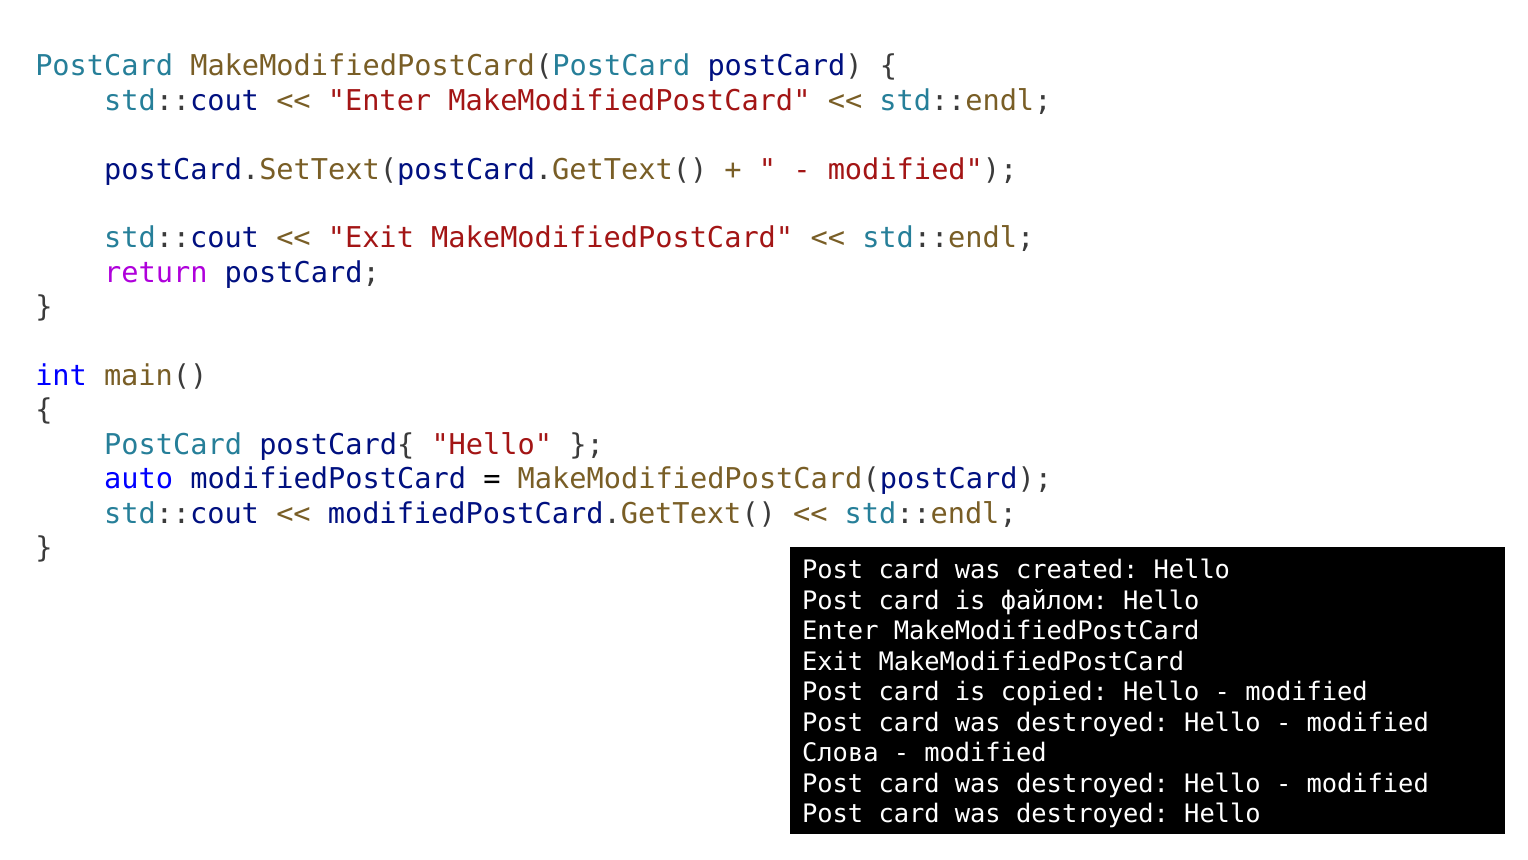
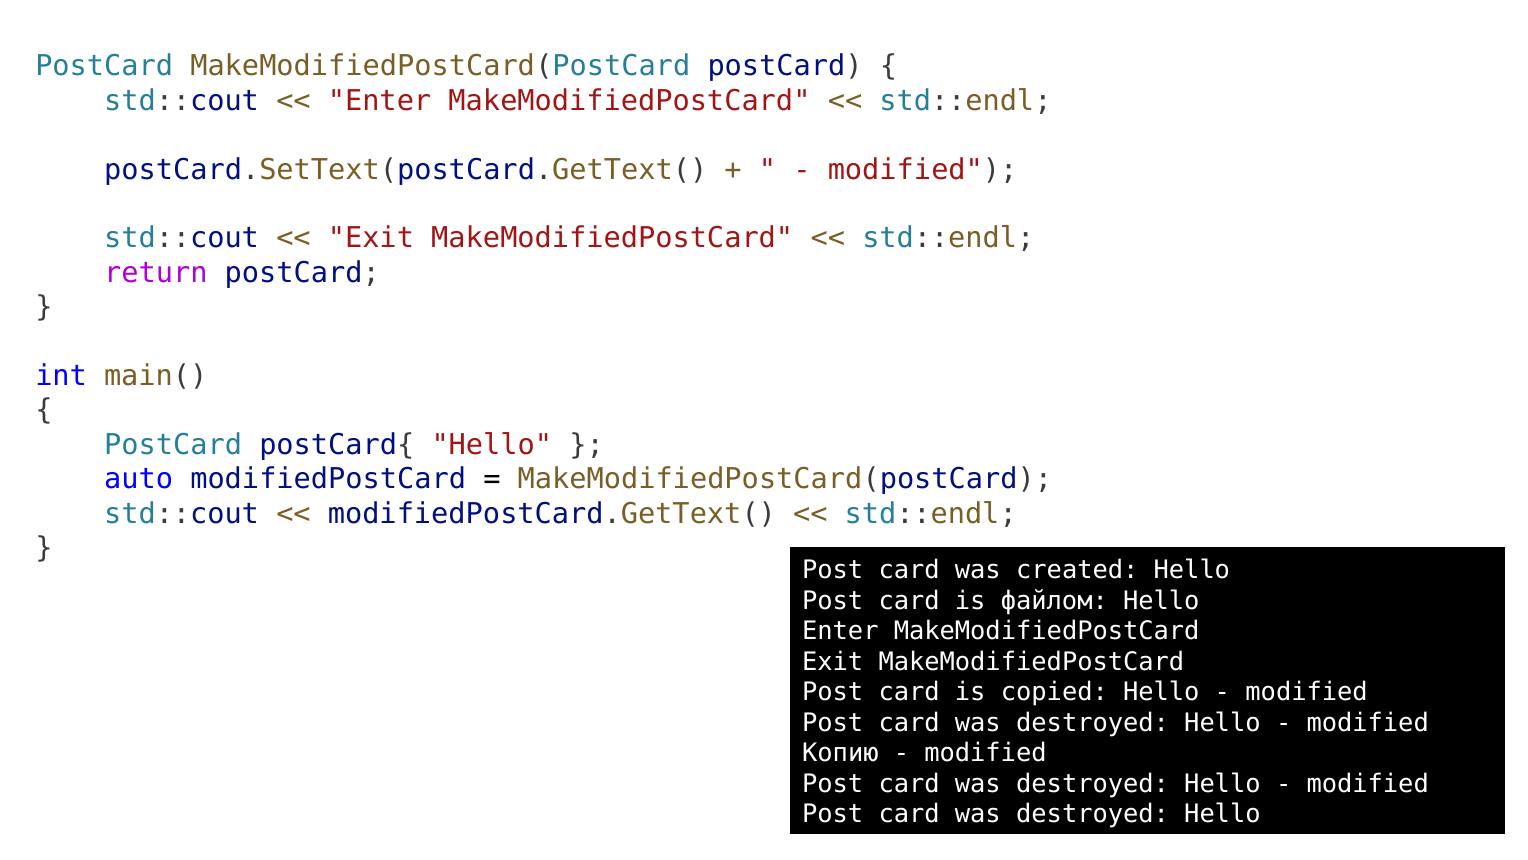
Слова: Слова -> Копию
